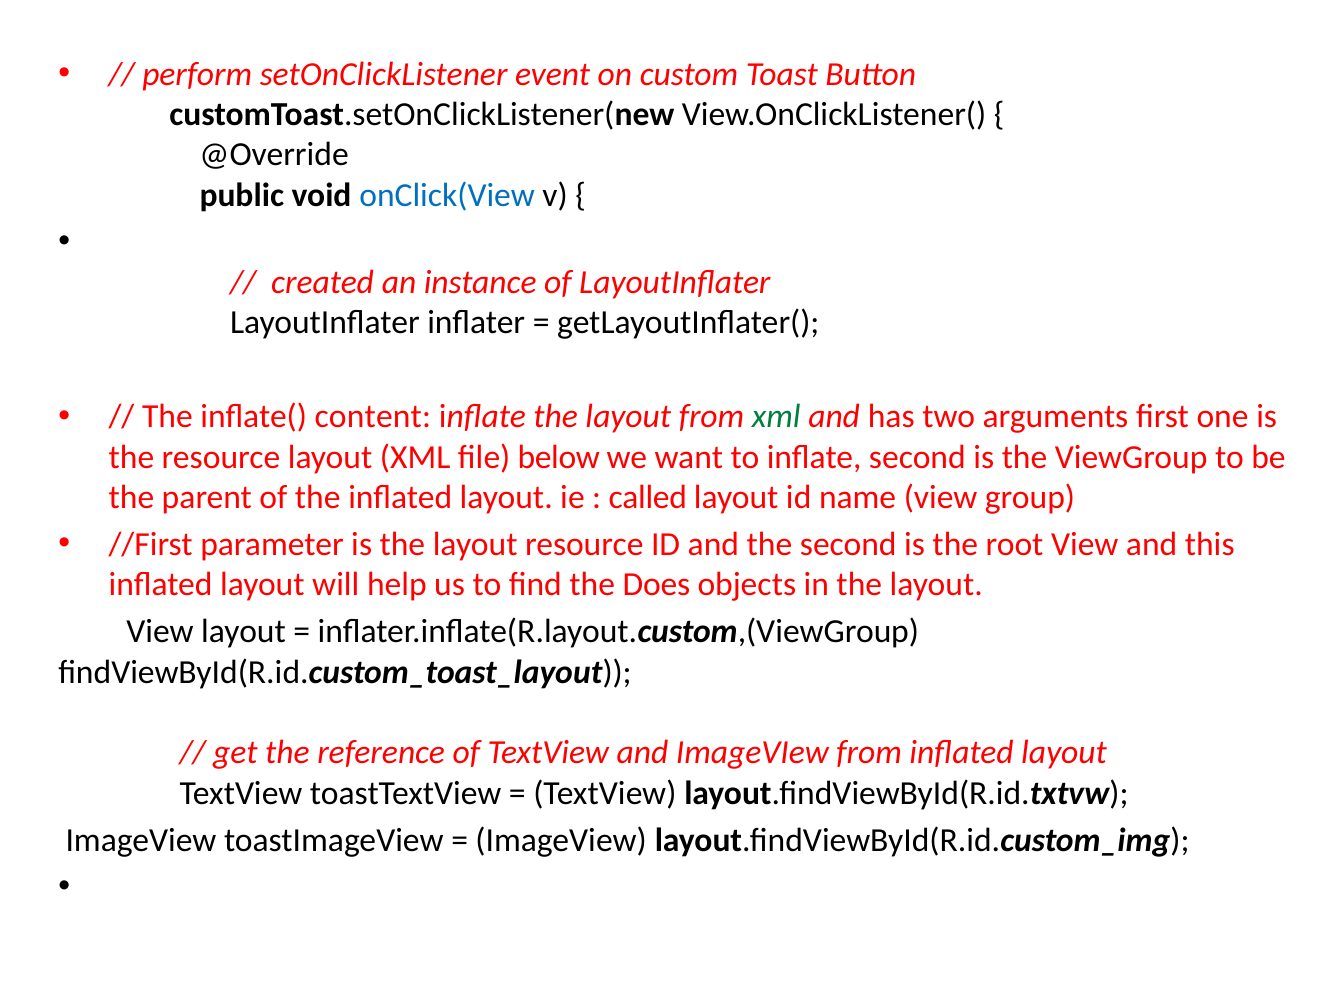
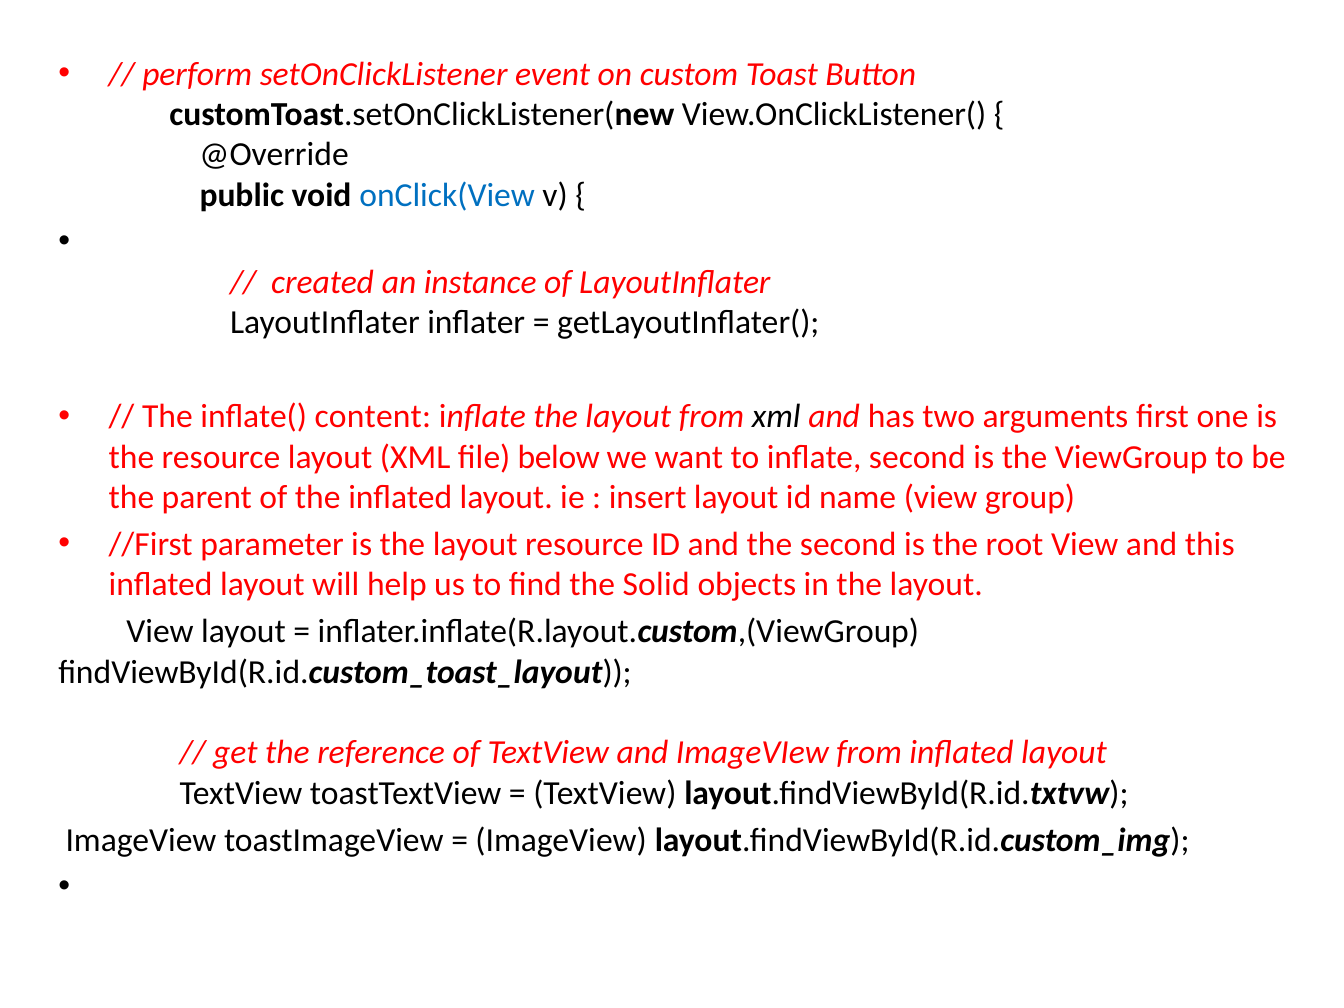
xml at (776, 417) colour: green -> black
called: called -> insert
Does: Does -> Solid
